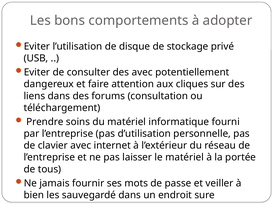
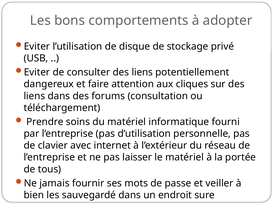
consulter des avec: avec -> liens
